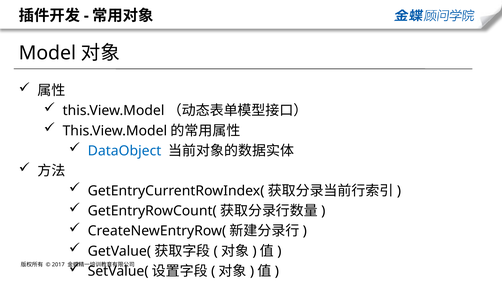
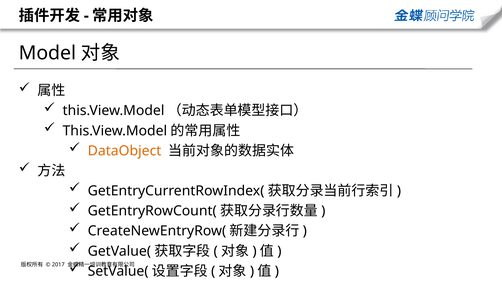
DataObject colour: blue -> orange
